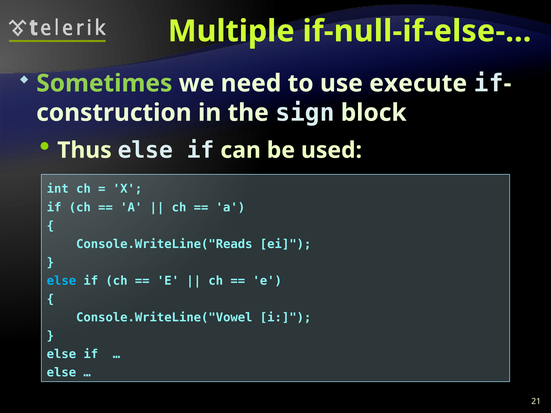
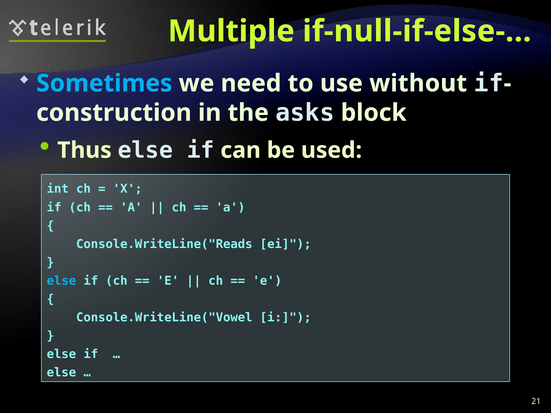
Sometimes colour: light green -> light blue
execute: execute -> without
sign: sign -> asks
